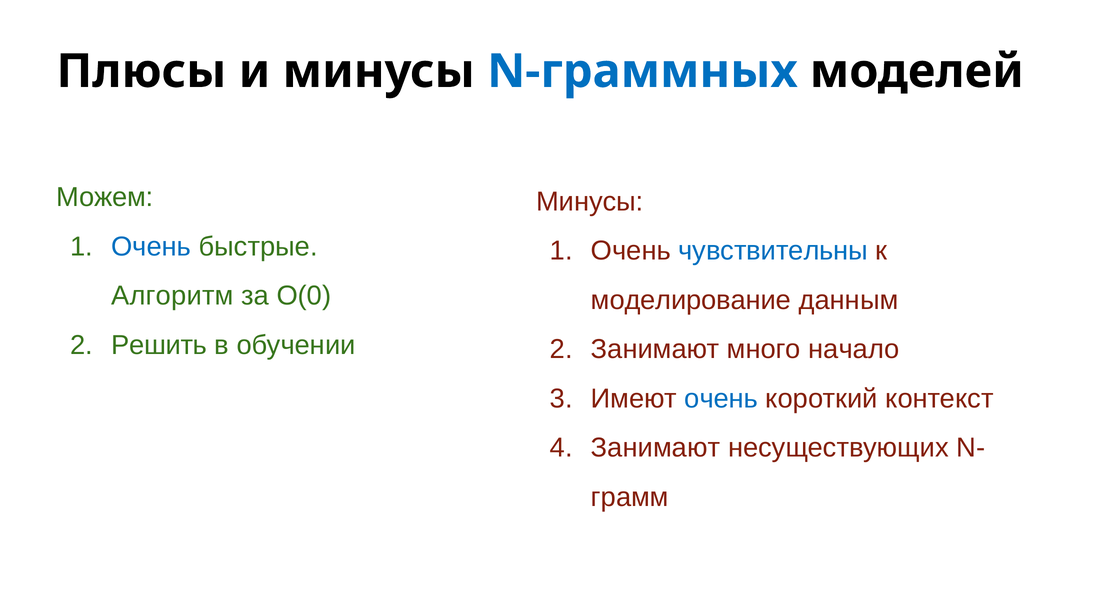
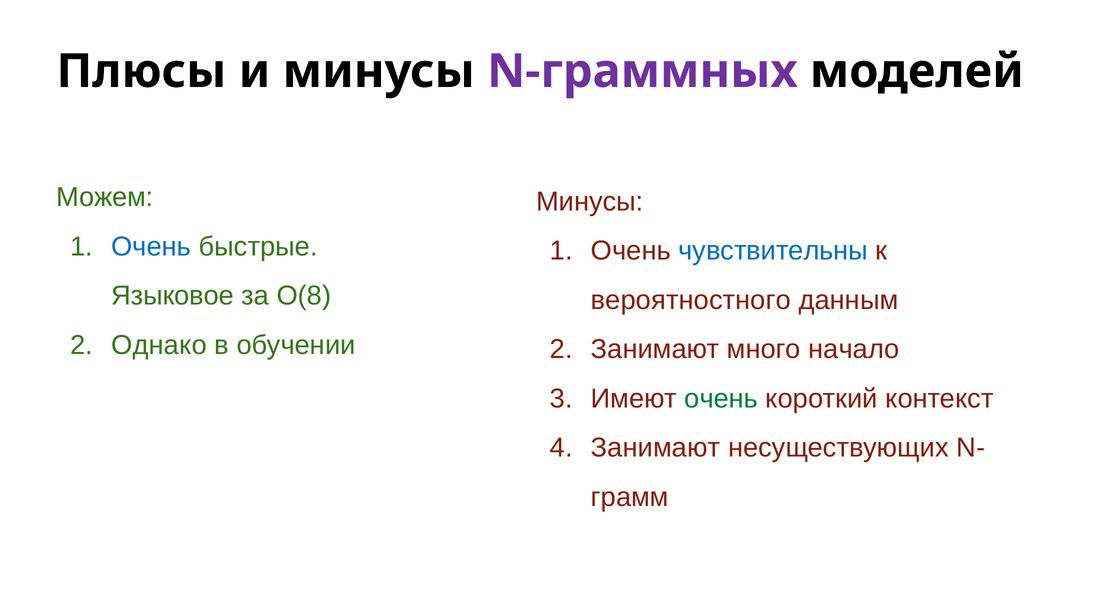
N-граммных colour: blue -> purple
Алгоритм: Алгоритм -> Языковое
О(0: О(0 -> О(8
моделирование: моделирование -> вероятностного
Решить: Решить -> Однако
очень at (721, 398) colour: blue -> green
